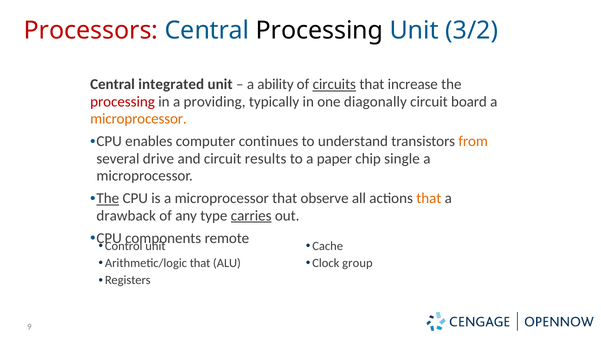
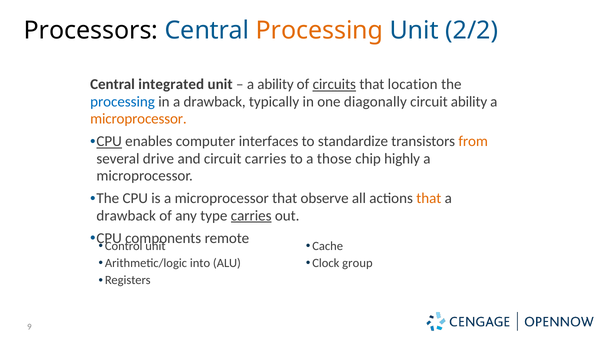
Processors colour: red -> black
Processing at (320, 30) colour: black -> orange
3/2: 3/2 -> 2/2
increase: increase -> location
processing at (123, 102) colour: red -> blue
in a providing: providing -> drawback
circuit board: board -> ability
CPU at (109, 141) underline: none -> present
continues: continues -> interfaces
understand: understand -> standardize
circuit results: results -> carries
paper: paper -> those
single: single -> highly
The at (108, 198) underline: present -> none
Arithmetic/logic that: that -> into
